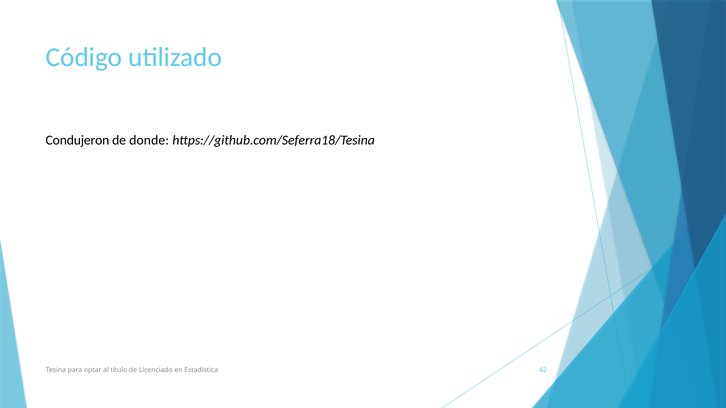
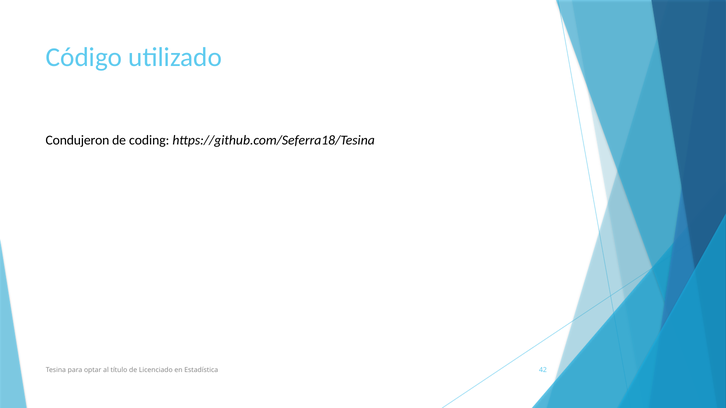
donde: donde -> coding
